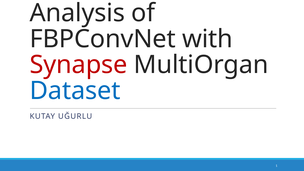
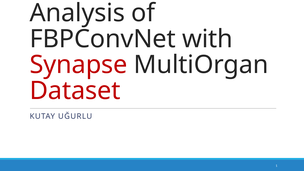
Dataset colour: blue -> red
